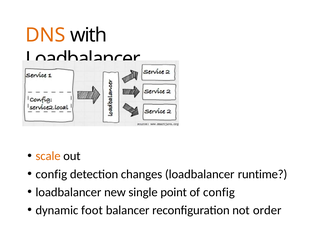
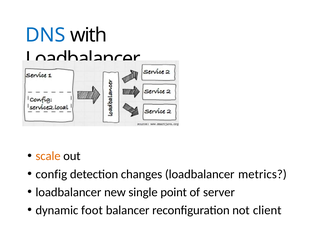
DNS colour: orange -> blue
runtime: runtime -> metrics
of config: config -> server
order: order -> client
